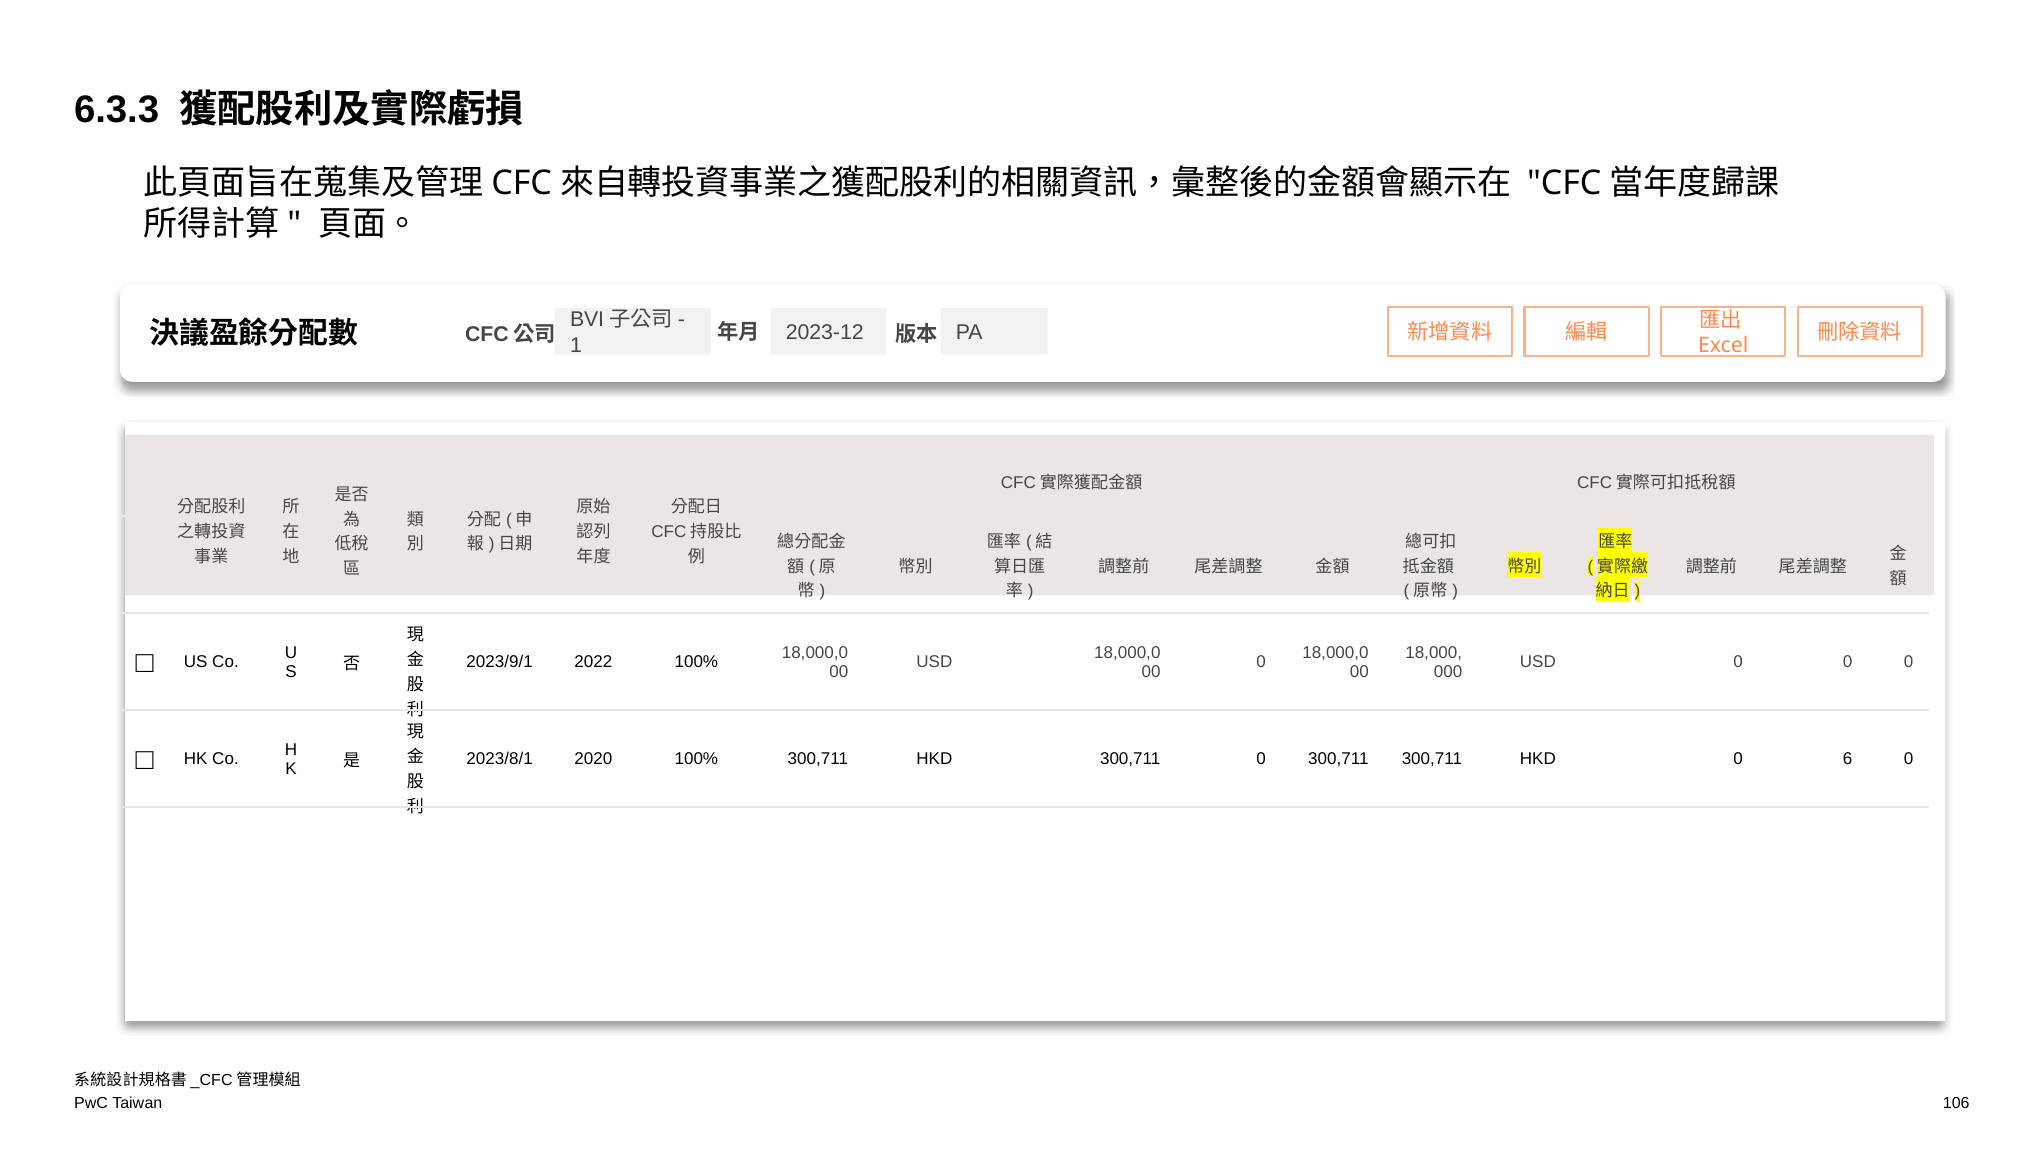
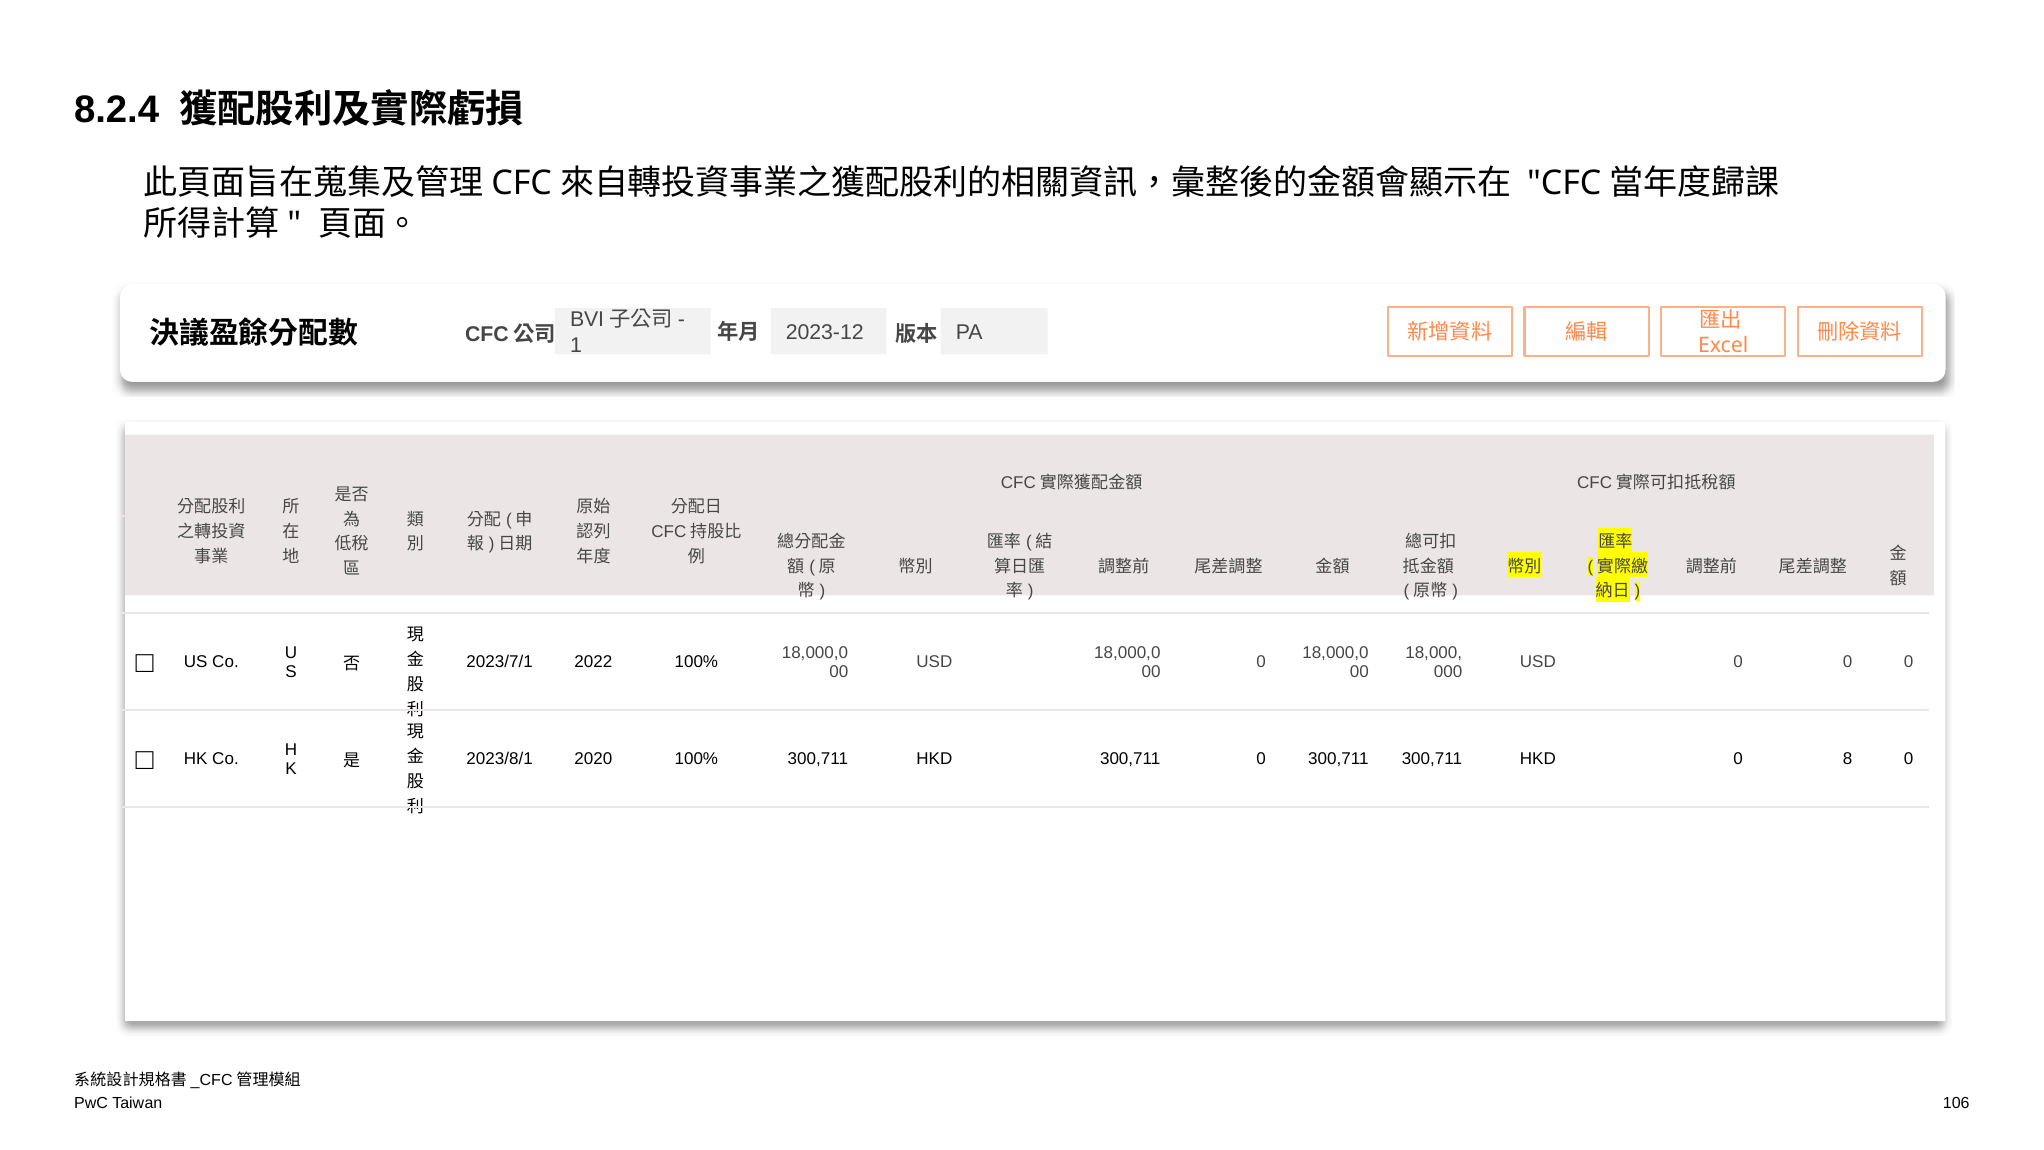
6.3.3: 6.3.3 -> 8.2.4
2023/9/1: 2023/9/1 -> 2023/7/1
6: 6 -> 8
